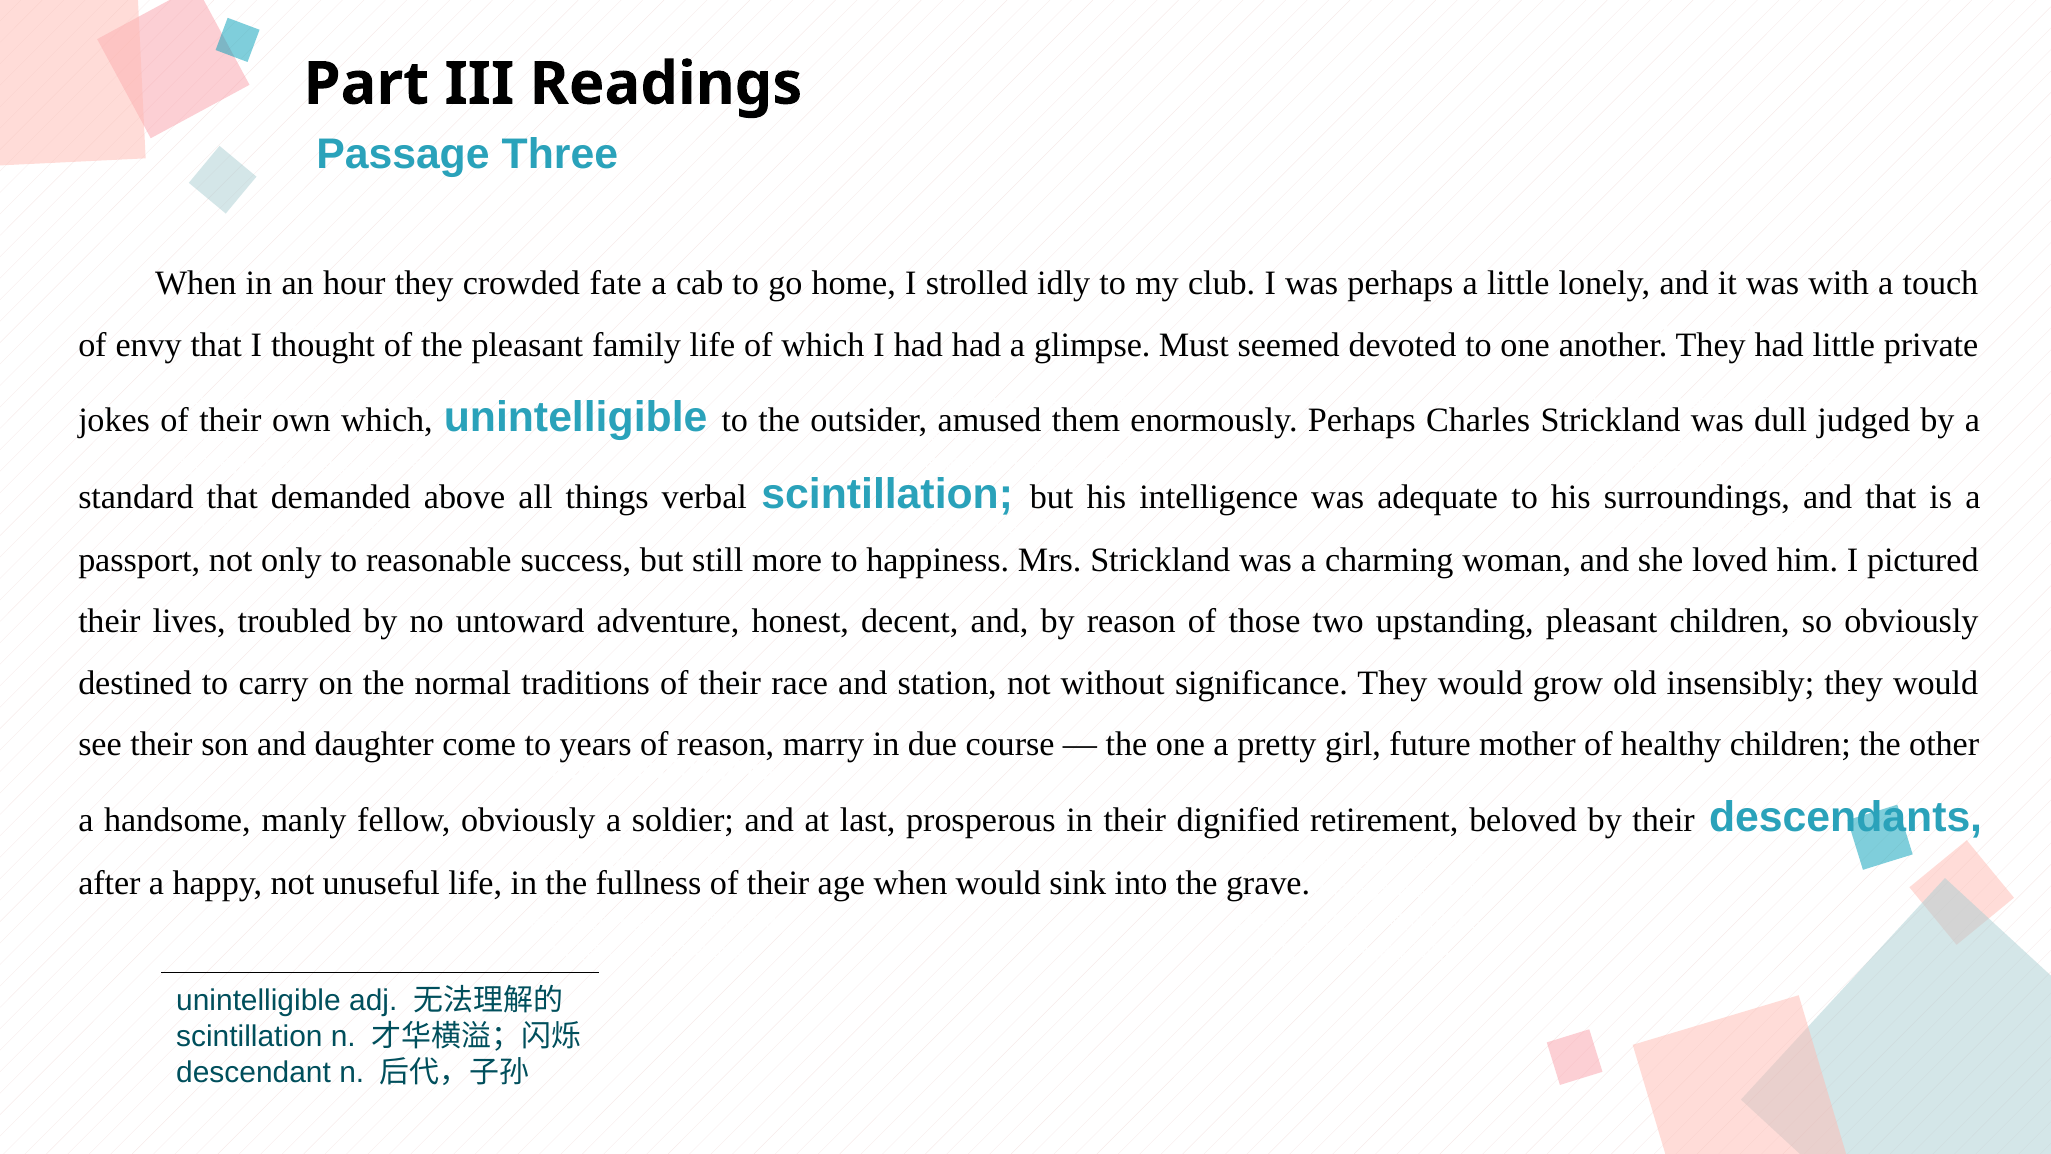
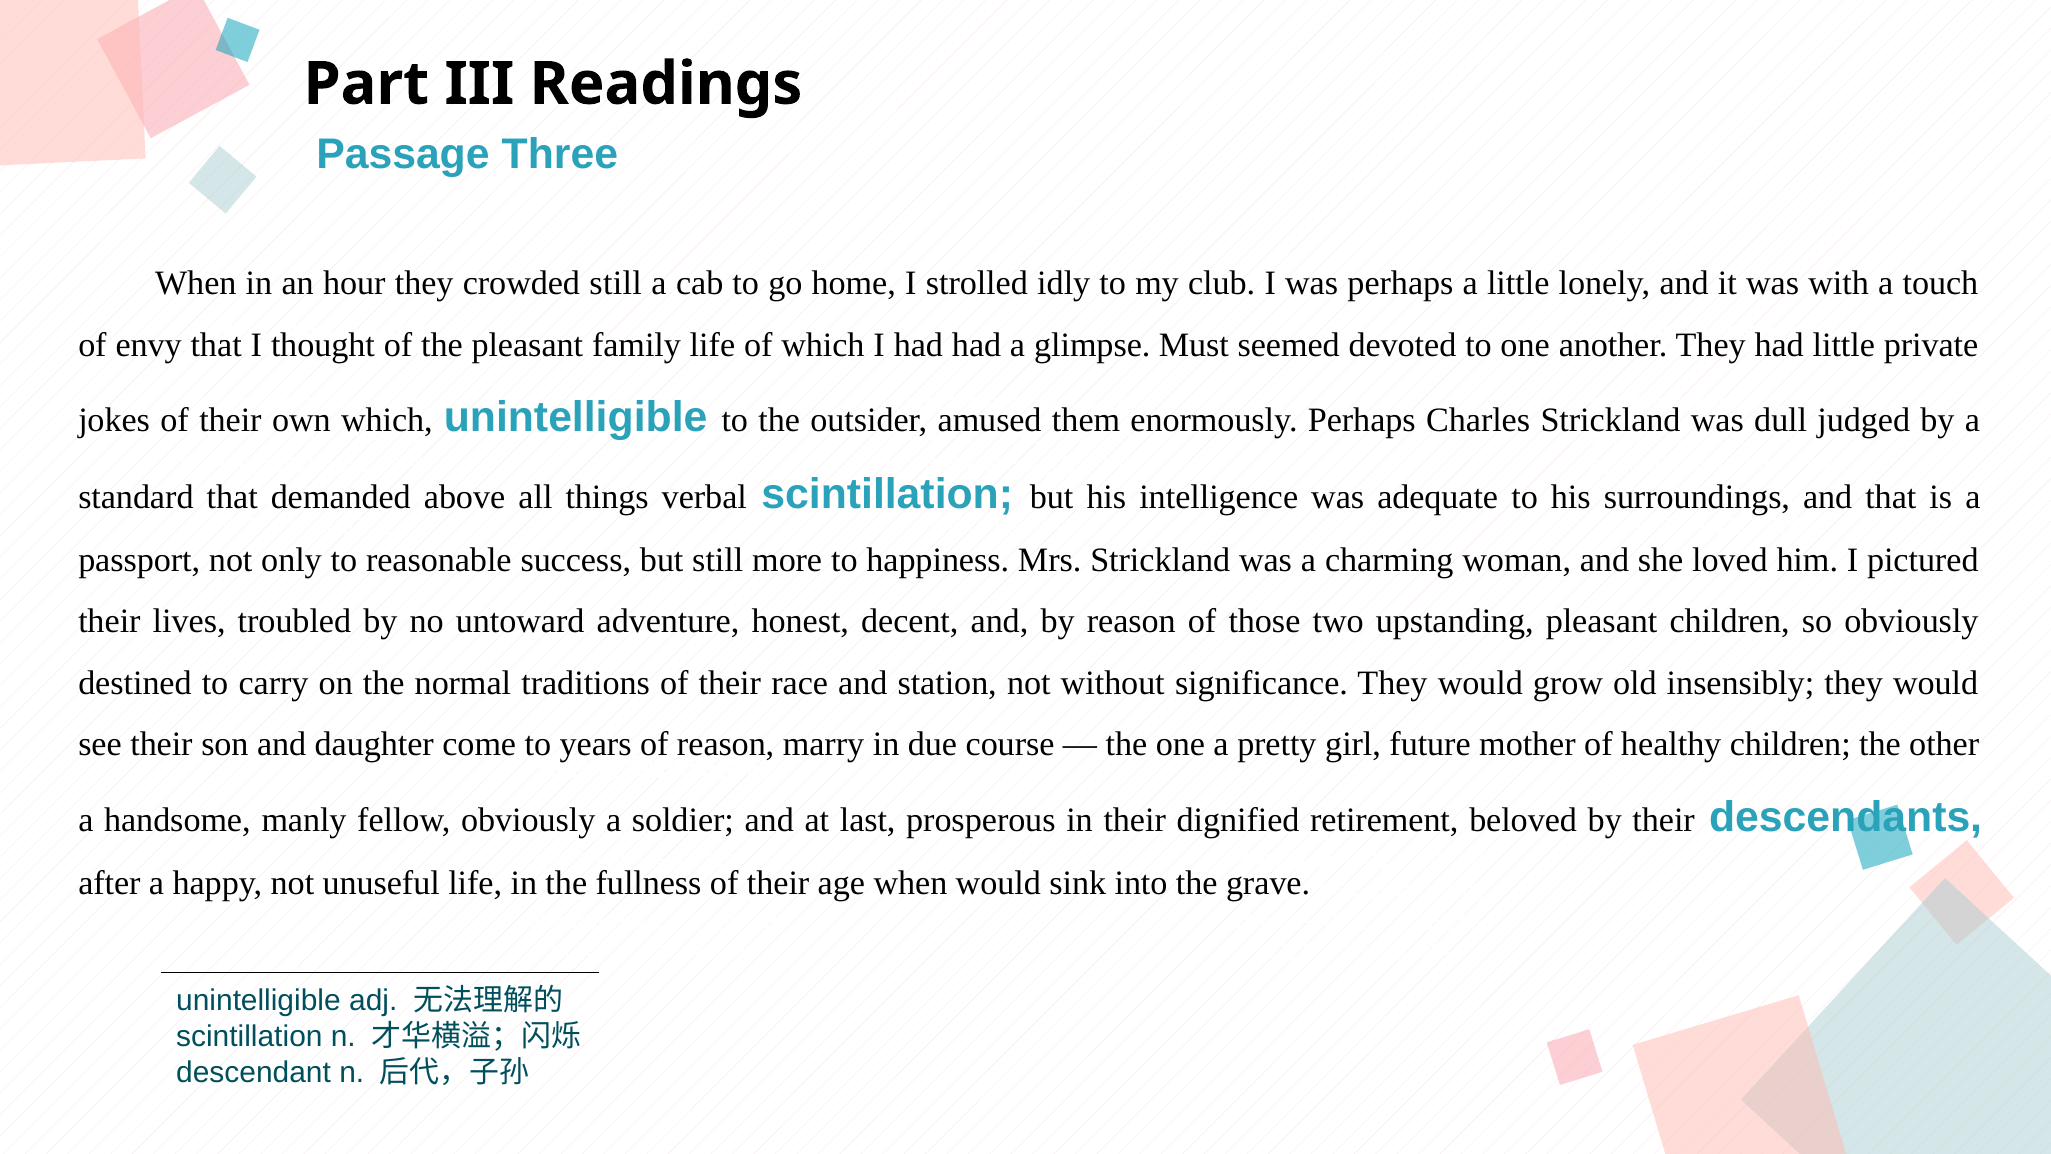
crowded fate: fate -> still
